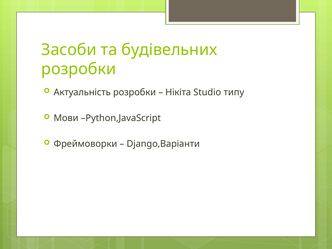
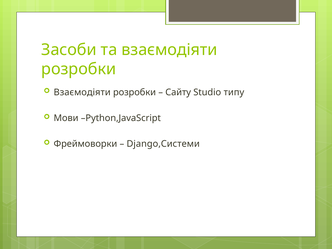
та будiвельних: будiвельних -> взаємодіяти
Актуальність at (82, 92): Актуальність -> Взаємодіяти
Нікіта: Нікіта -> Сайту
Django,Варіанти: Django,Варіанти -> Django,Системи
